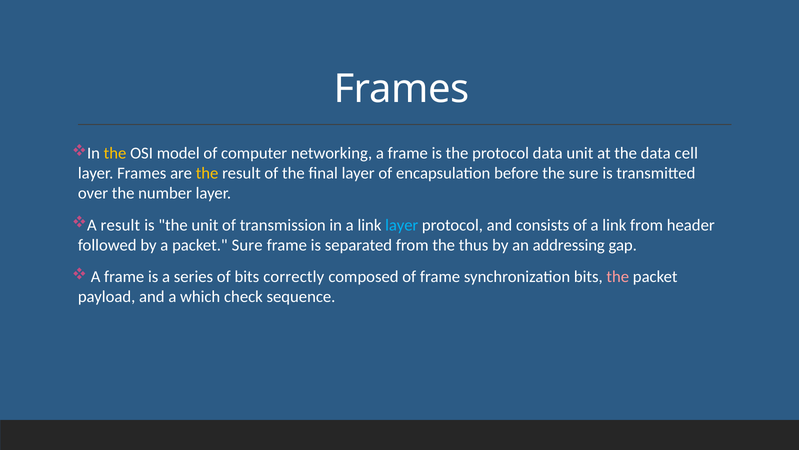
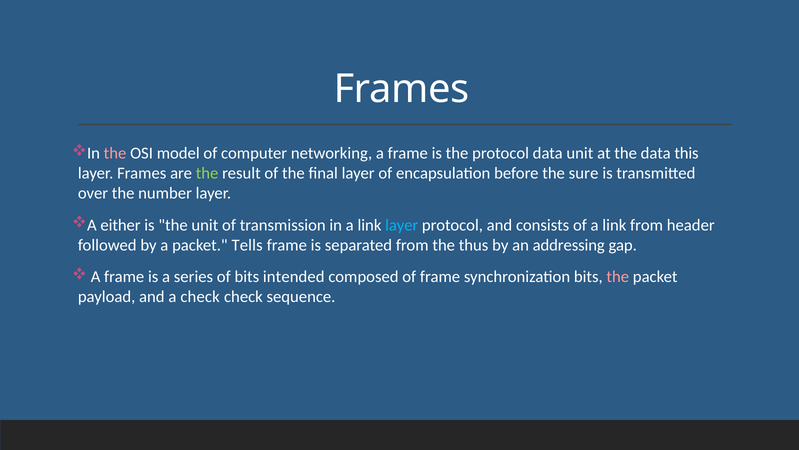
the at (115, 153) colour: yellow -> pink
cell: cell -> this
the at (207, 173) colour: yellow -> light green
A result: result -> either
packet Sure: Sure -> Tells
correctly: correctly -> intended
a which: which -> check
